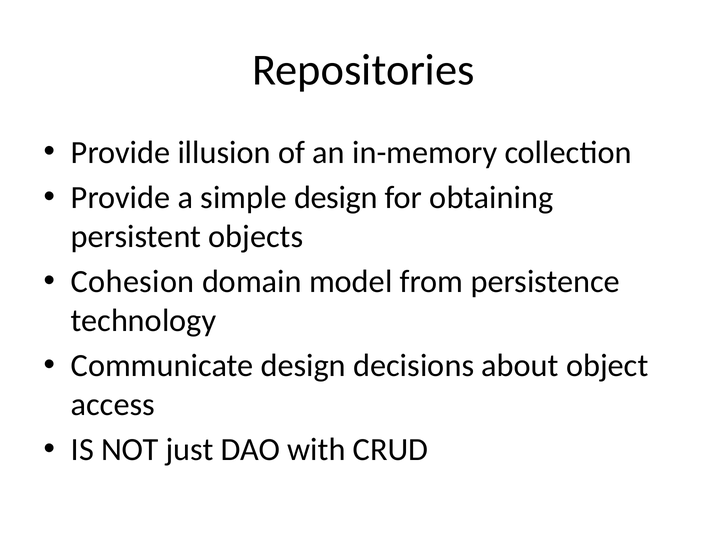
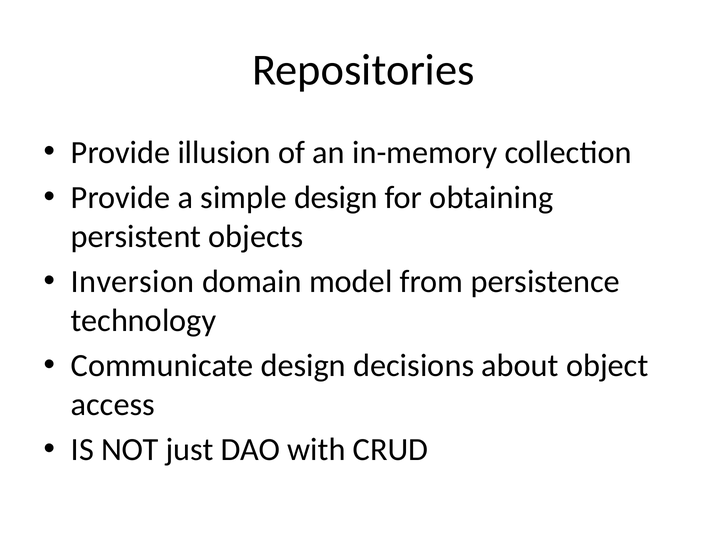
Cohesion: Cohesion -> Inversion
